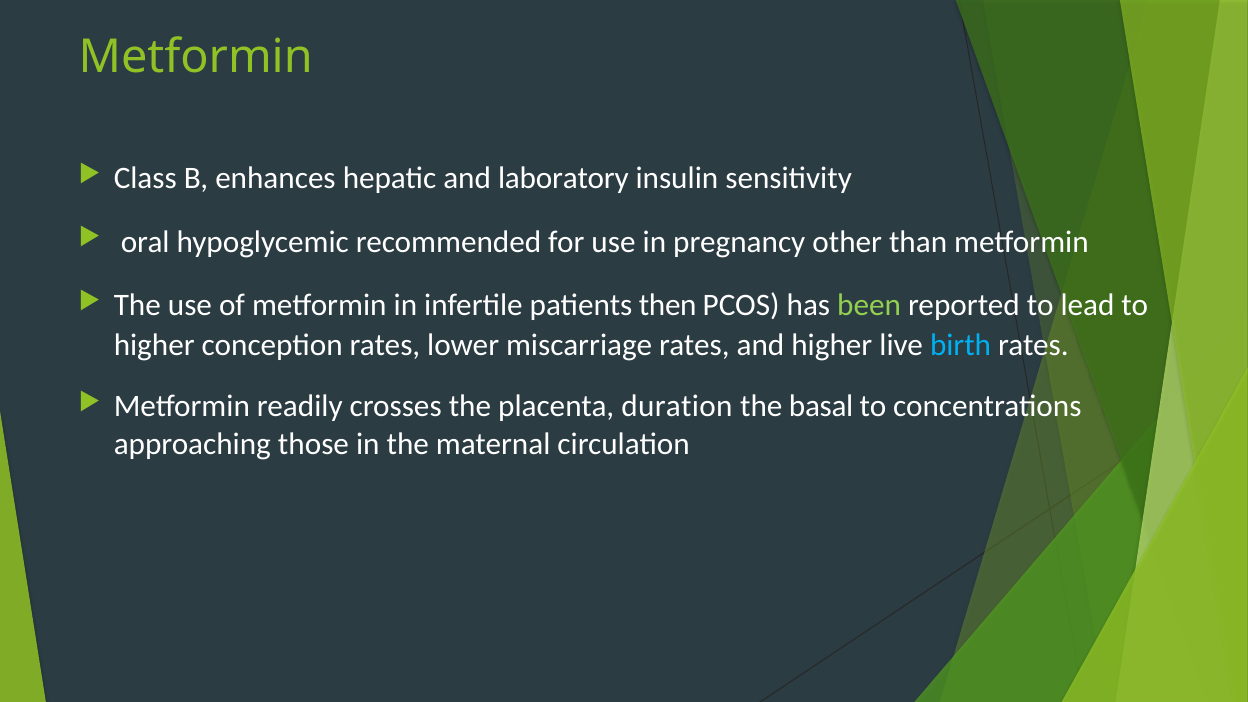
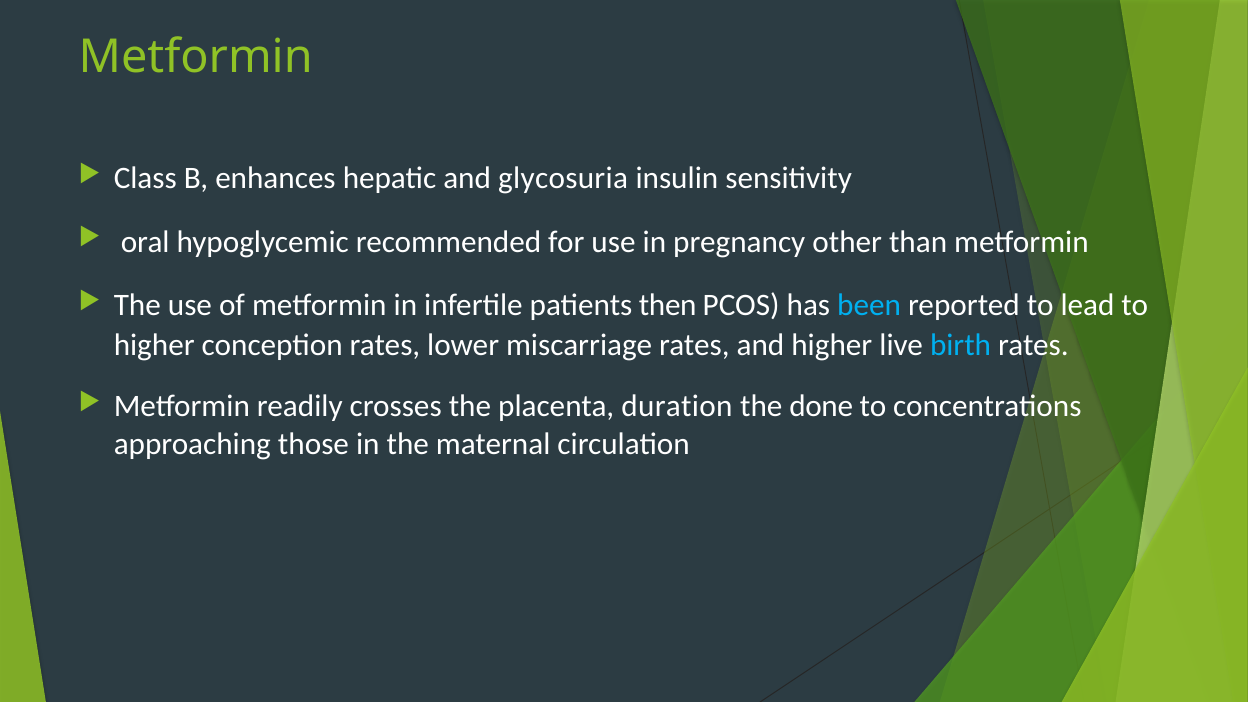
laboratory: laboratory -> glycosuria
been colour: light green -> light blue
basal: basal -> done
